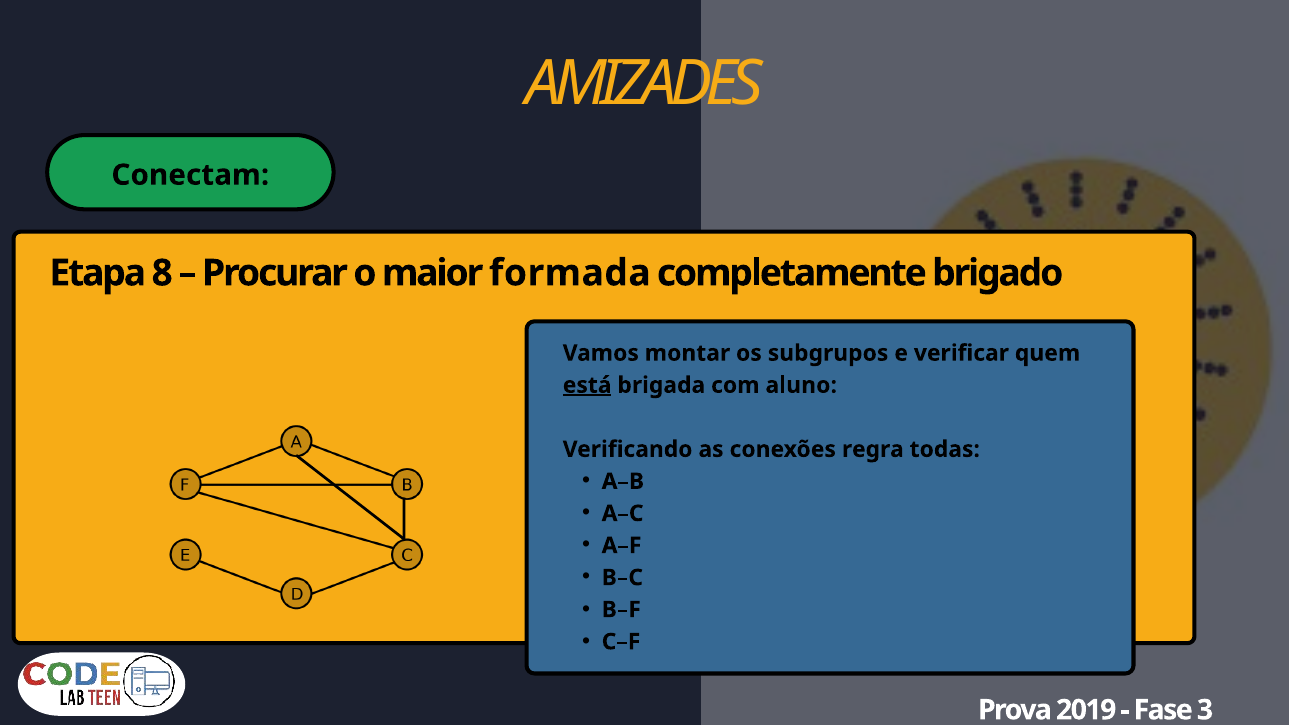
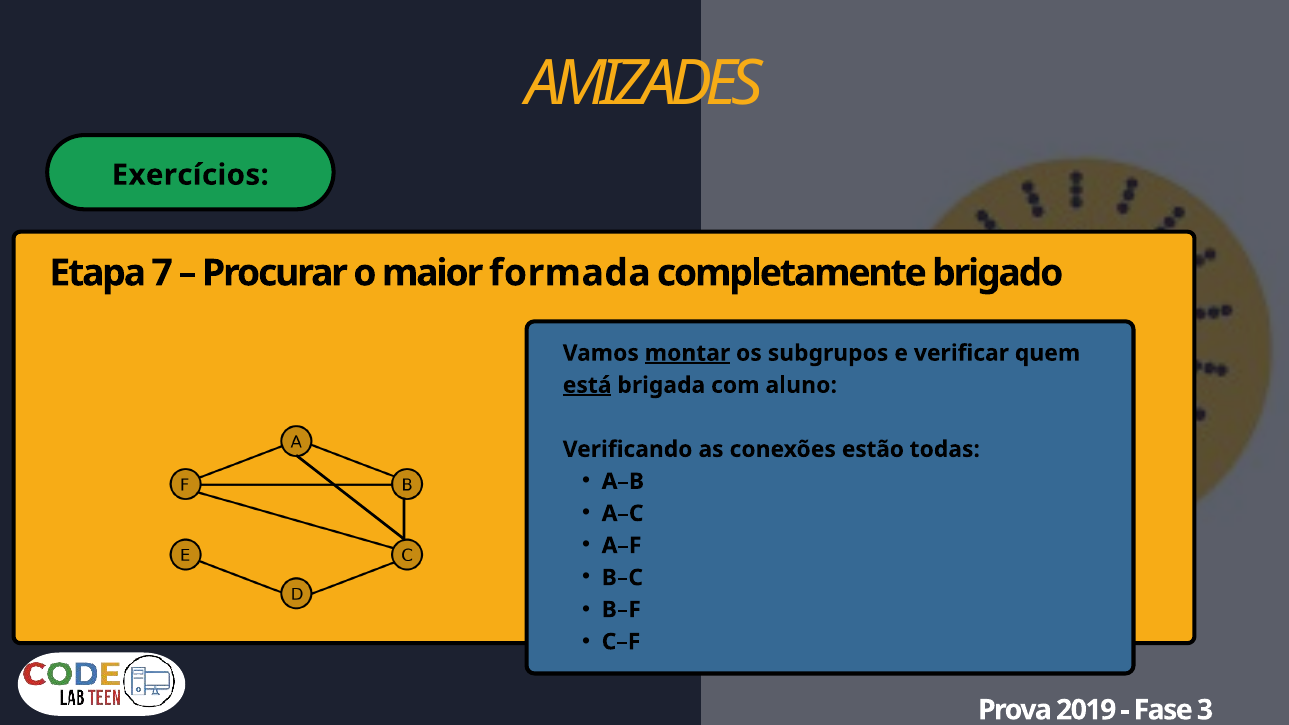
Conectam: Conectam -> Exercícios
8: 8 -> 7
montar underline: none -> present
regra: regra -> estão
